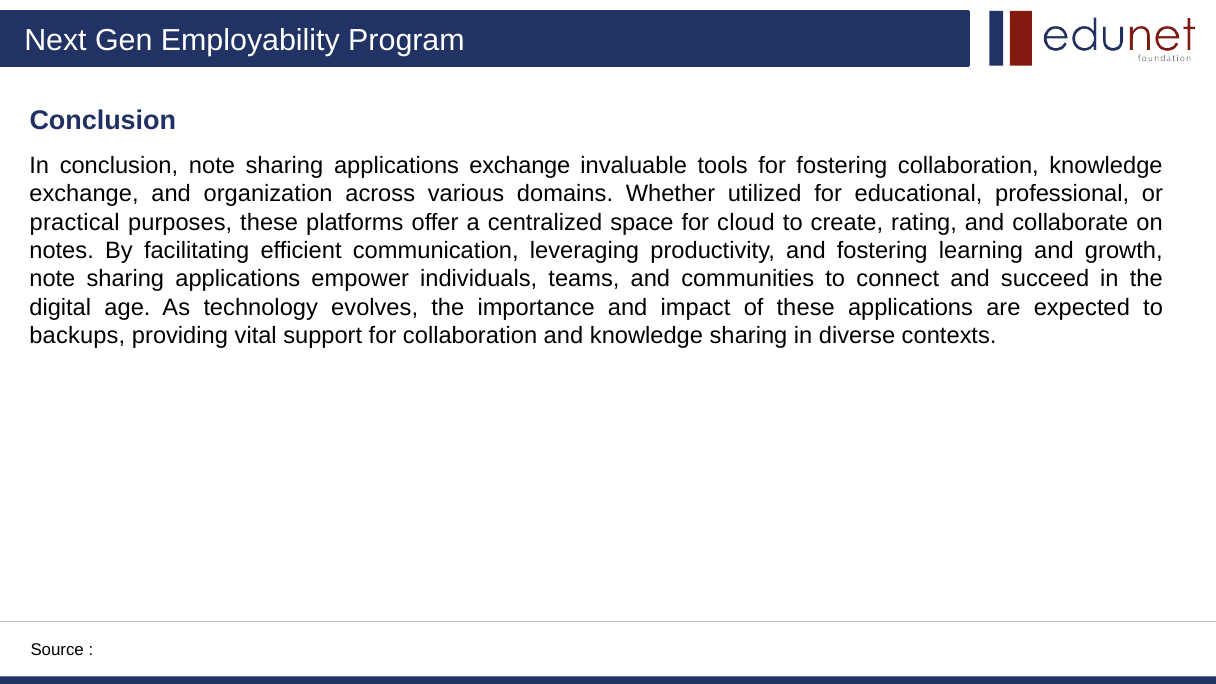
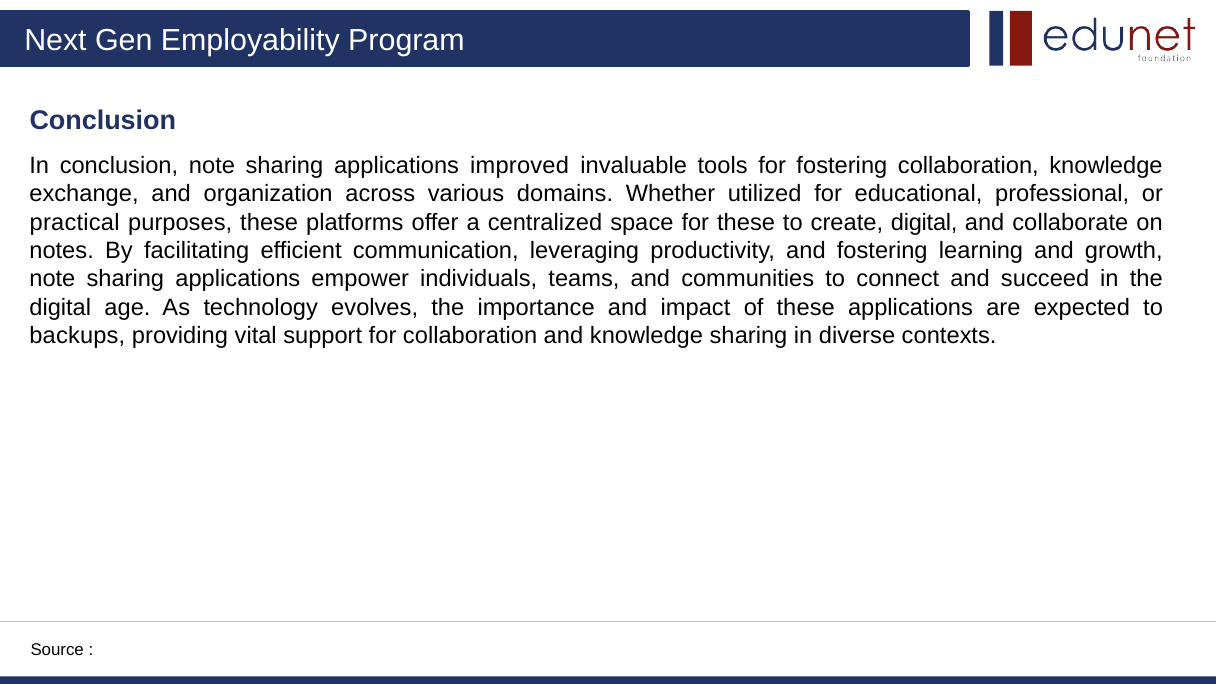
applications exchange: exchange -> improved
for cloud: cloud -> these
create rating: rating -> digital
